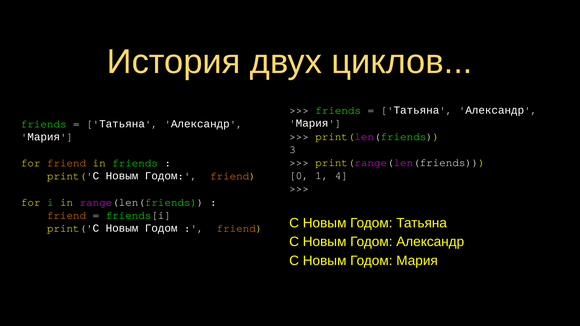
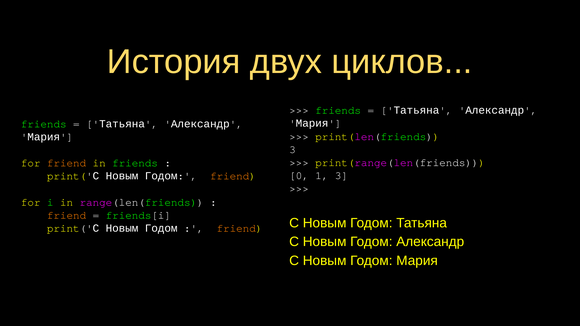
1 4: 4 -> 3
